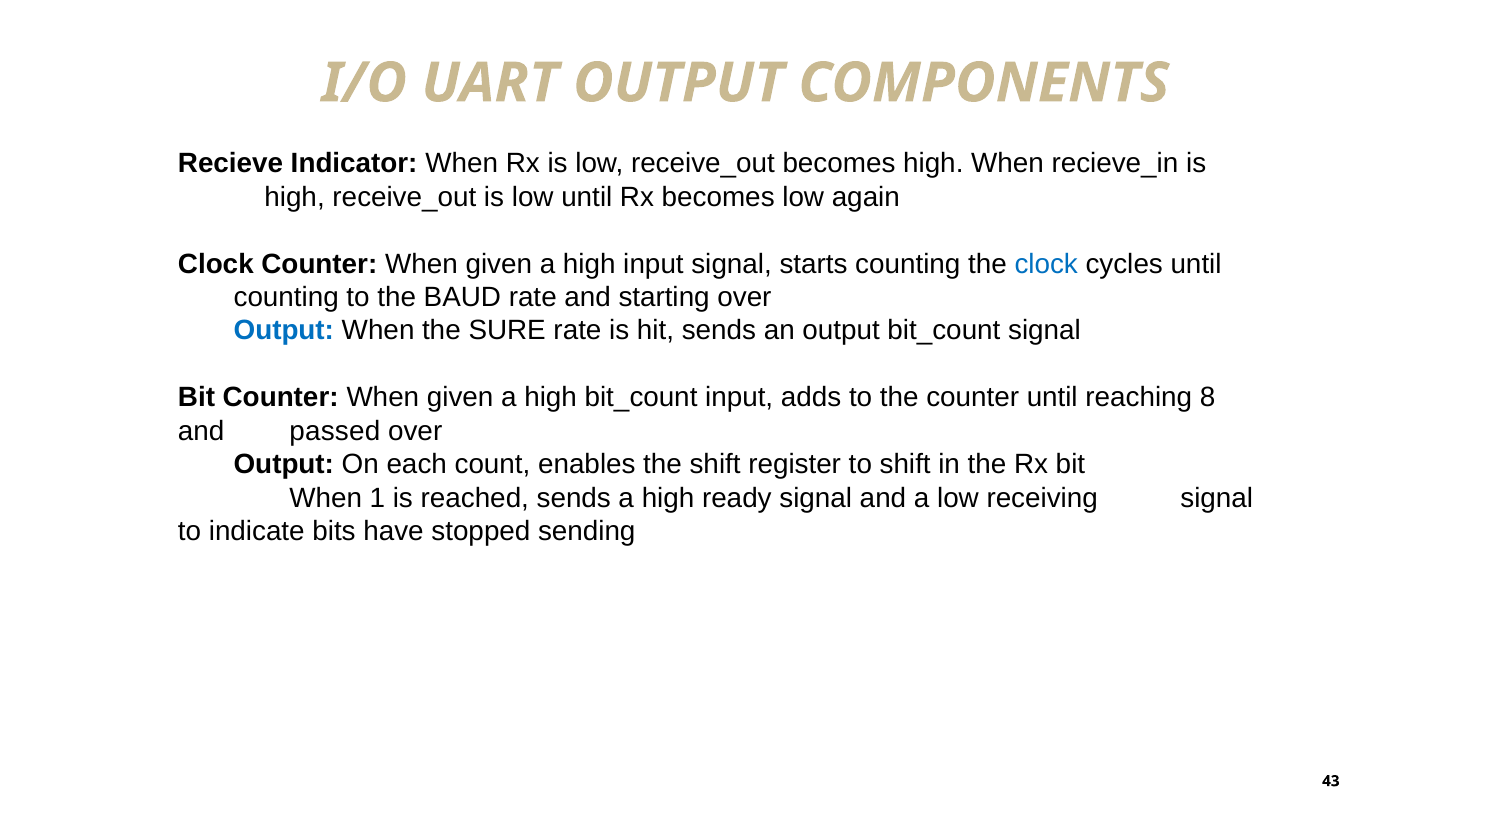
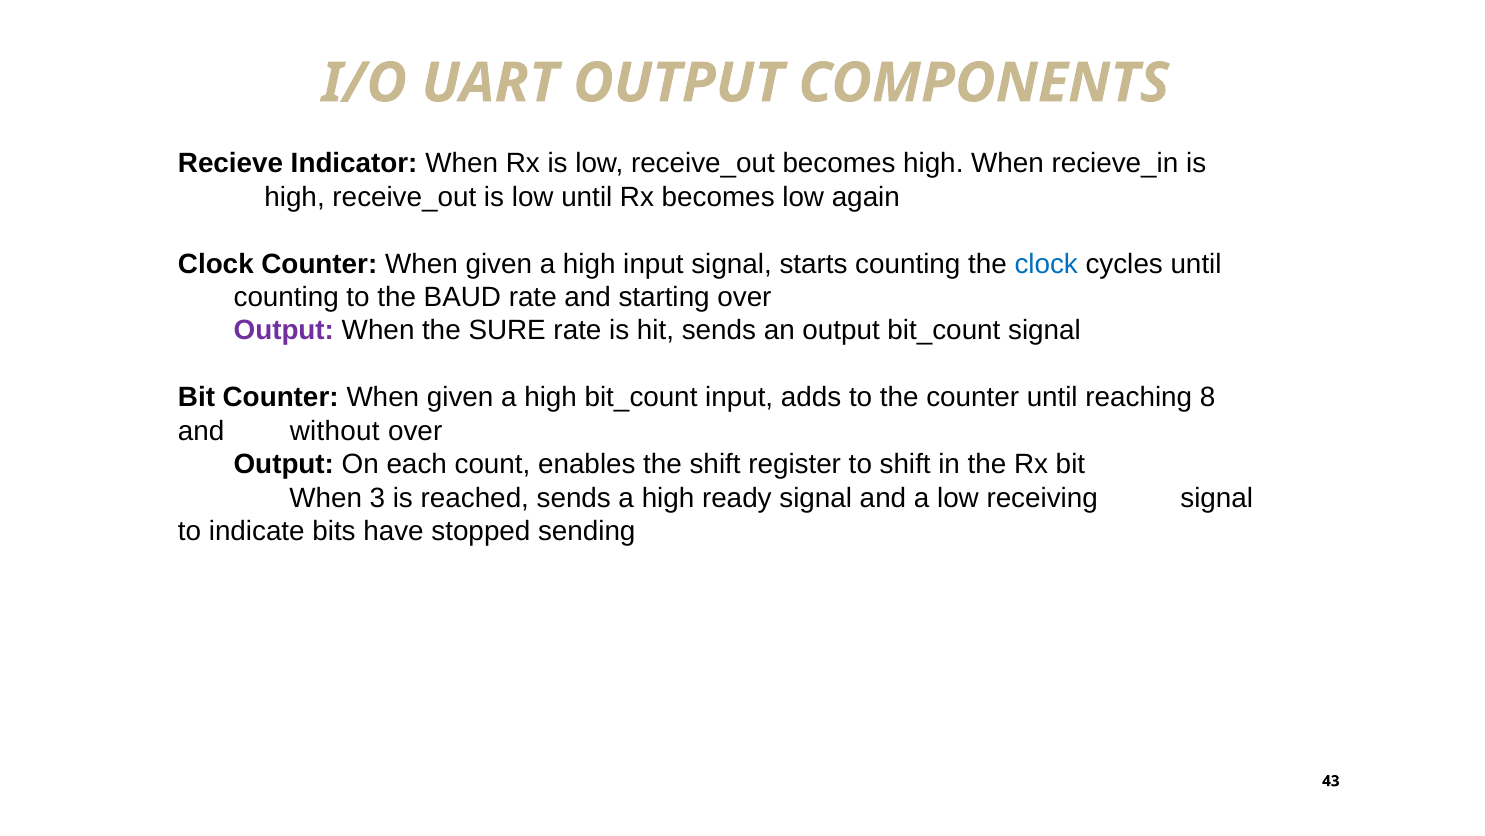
Output at (284, 330) colour: blue -> purple
passed: passed -> without
1: 1 -> 3
